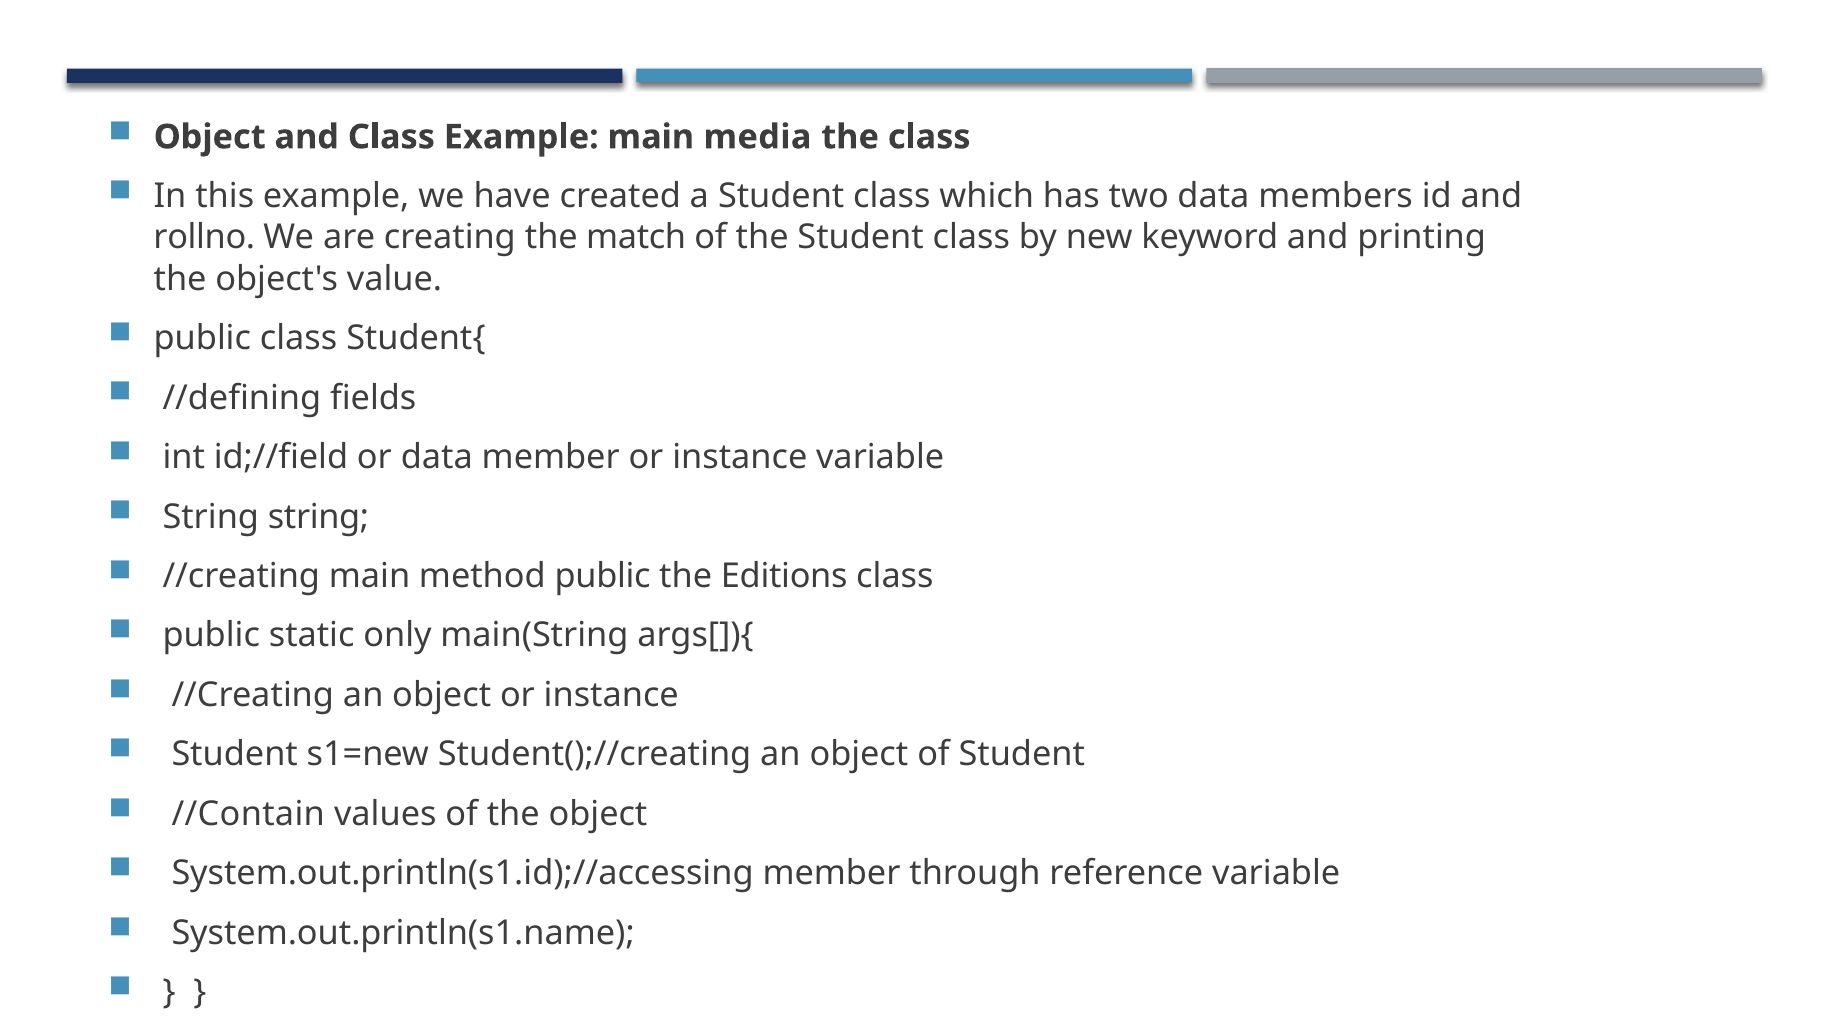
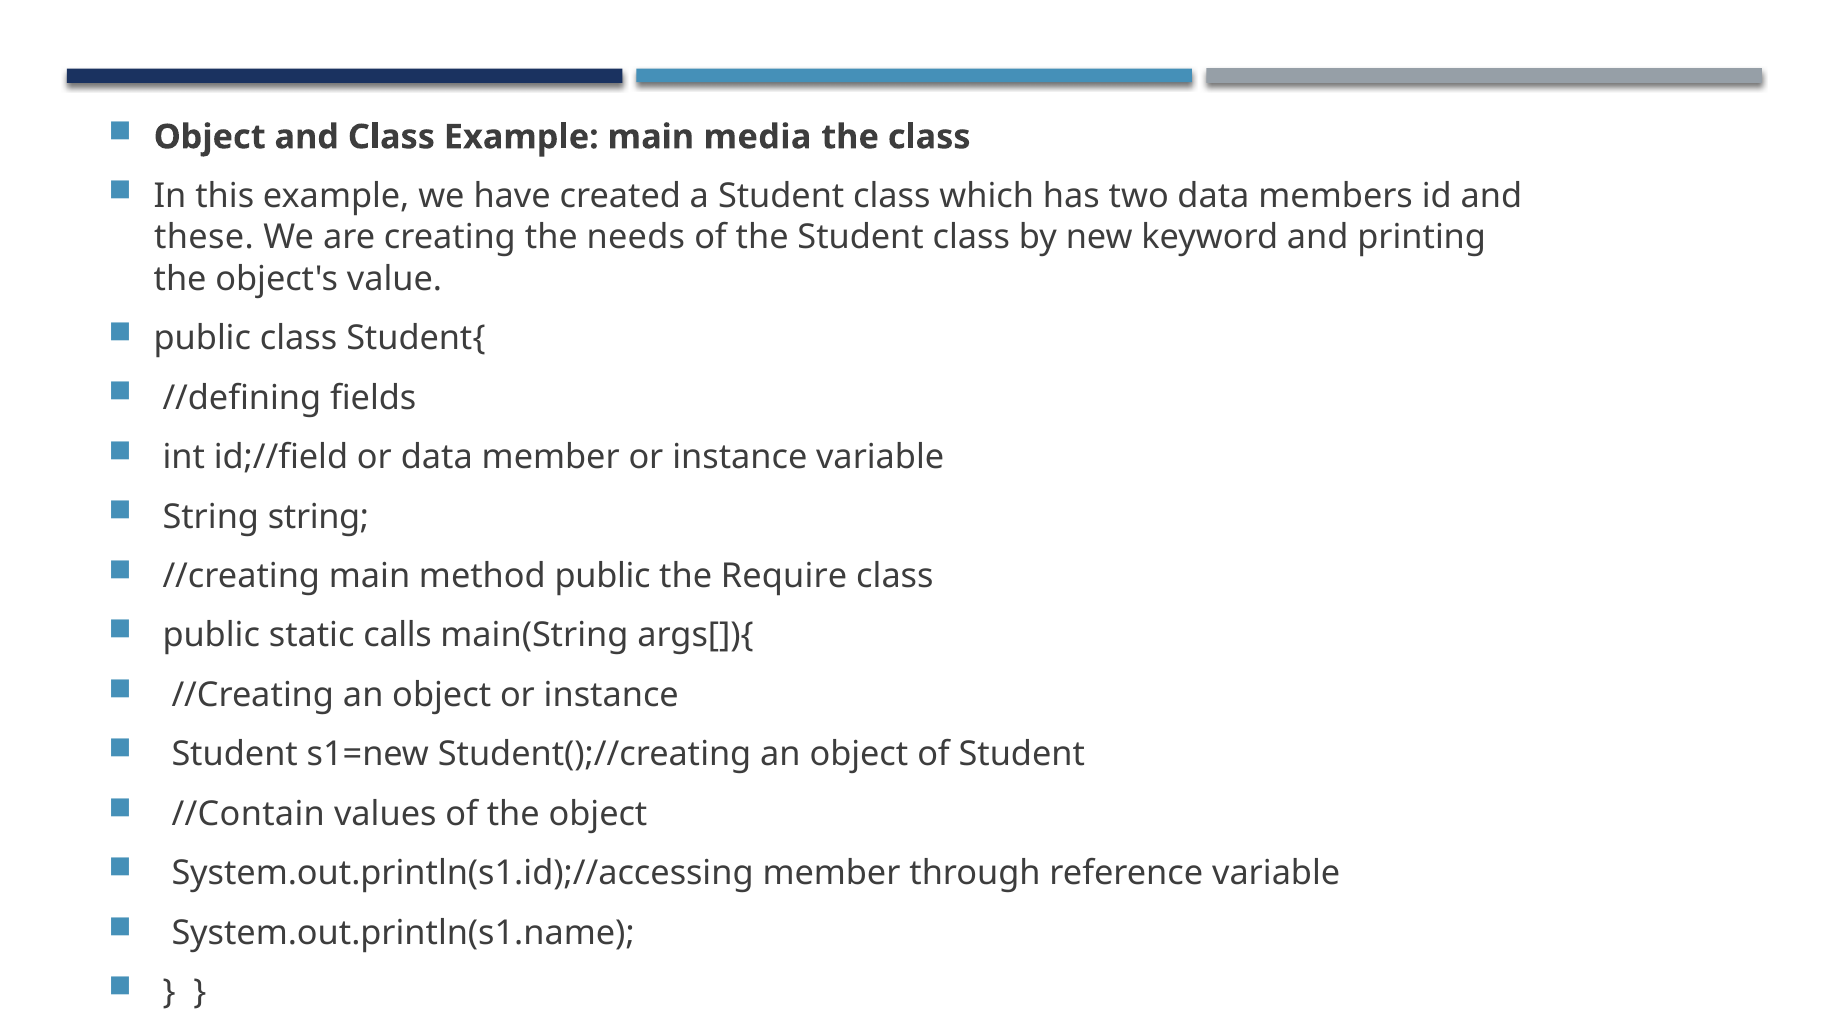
rollno: rollno -> these
match: match -> needs
Editions: Editions -> Require
only: only -> calls
